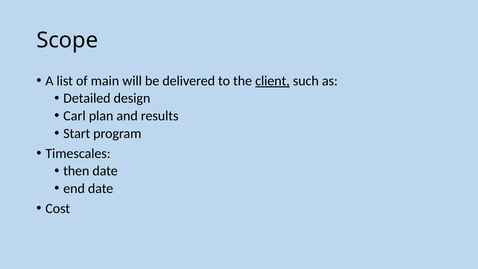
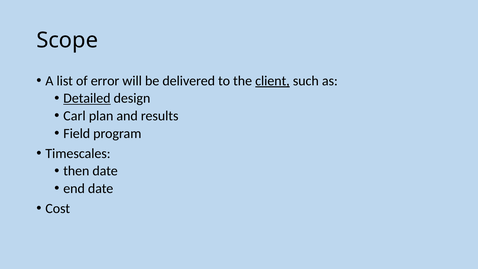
main: main -> error
Detailed underline: none -> present
Start: Start -> Field
